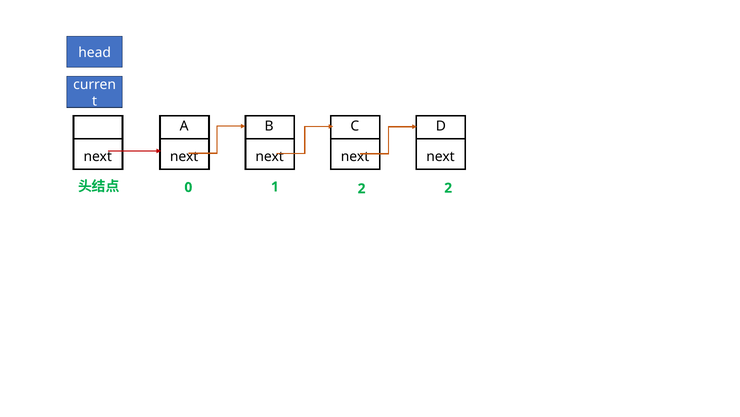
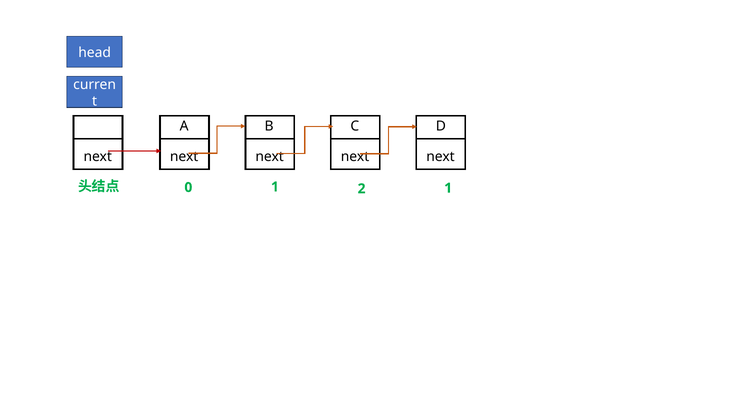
0 2: 2 -> 1
